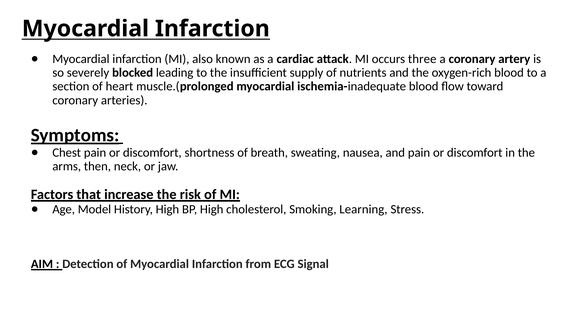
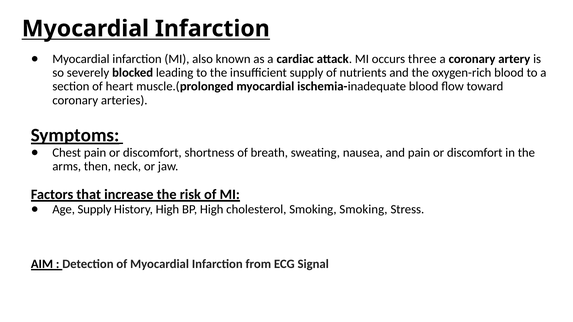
Age Model: Model -> Supply
Smoking Learning: Learning -> Smoking
